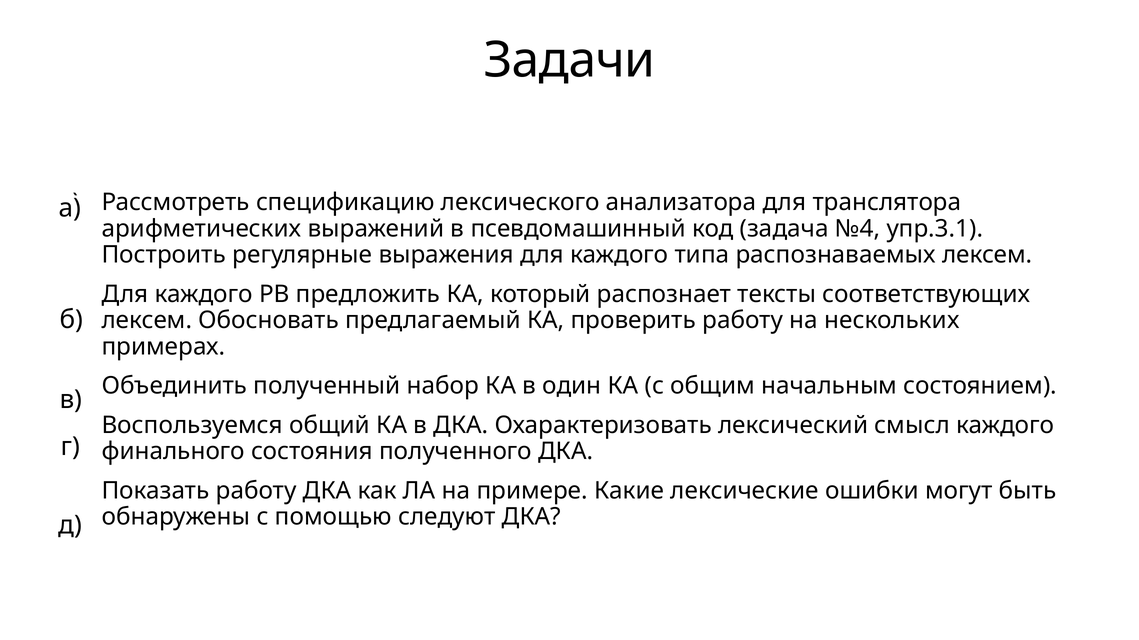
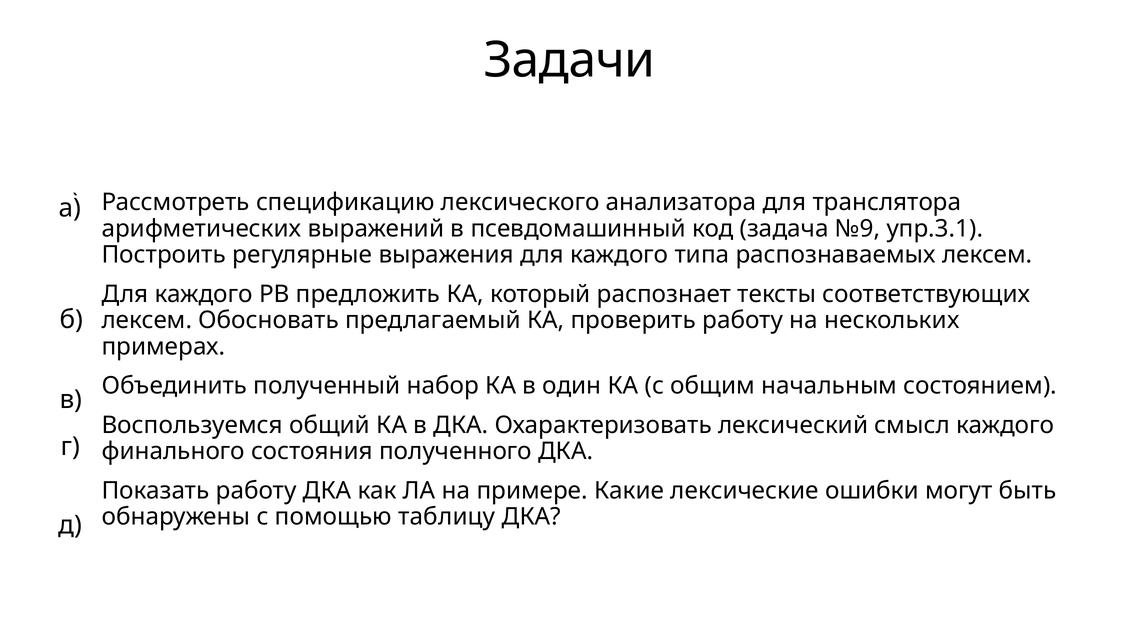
№4: №4 -> №9
следуют: следуют -> таблицу
